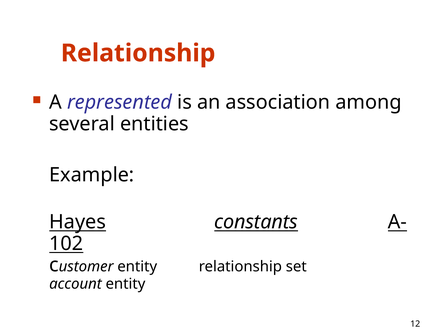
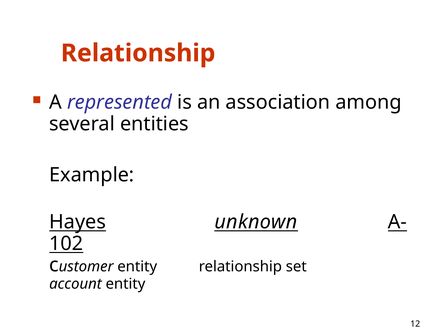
constants: constants -> unknown
